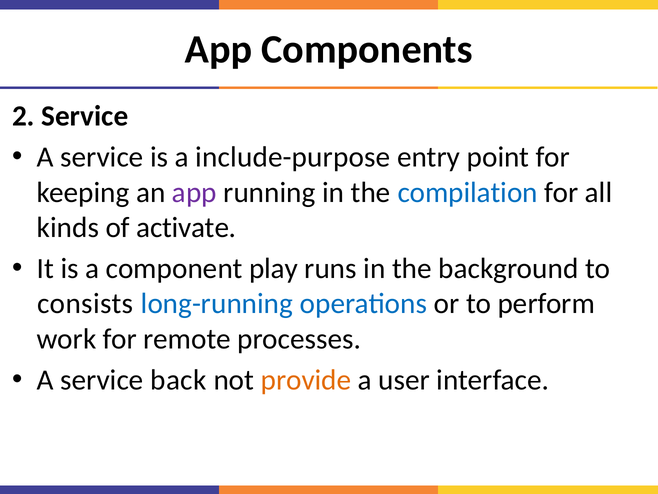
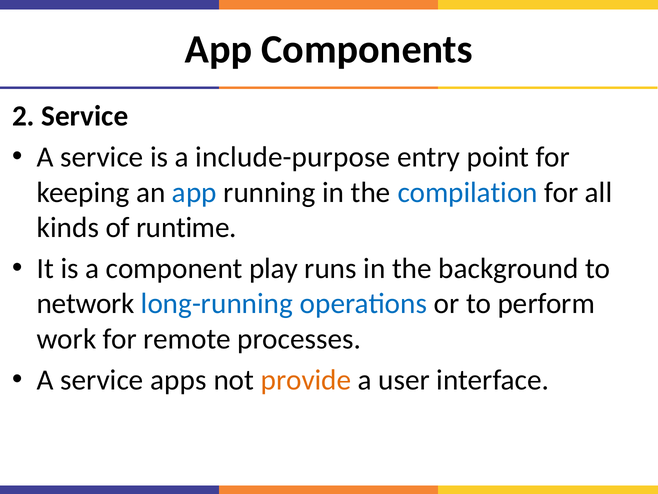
app at (194, 192) colour: purple -> blue
activate: activate -> runtime
consists: consists -> network
back: back -> apps
